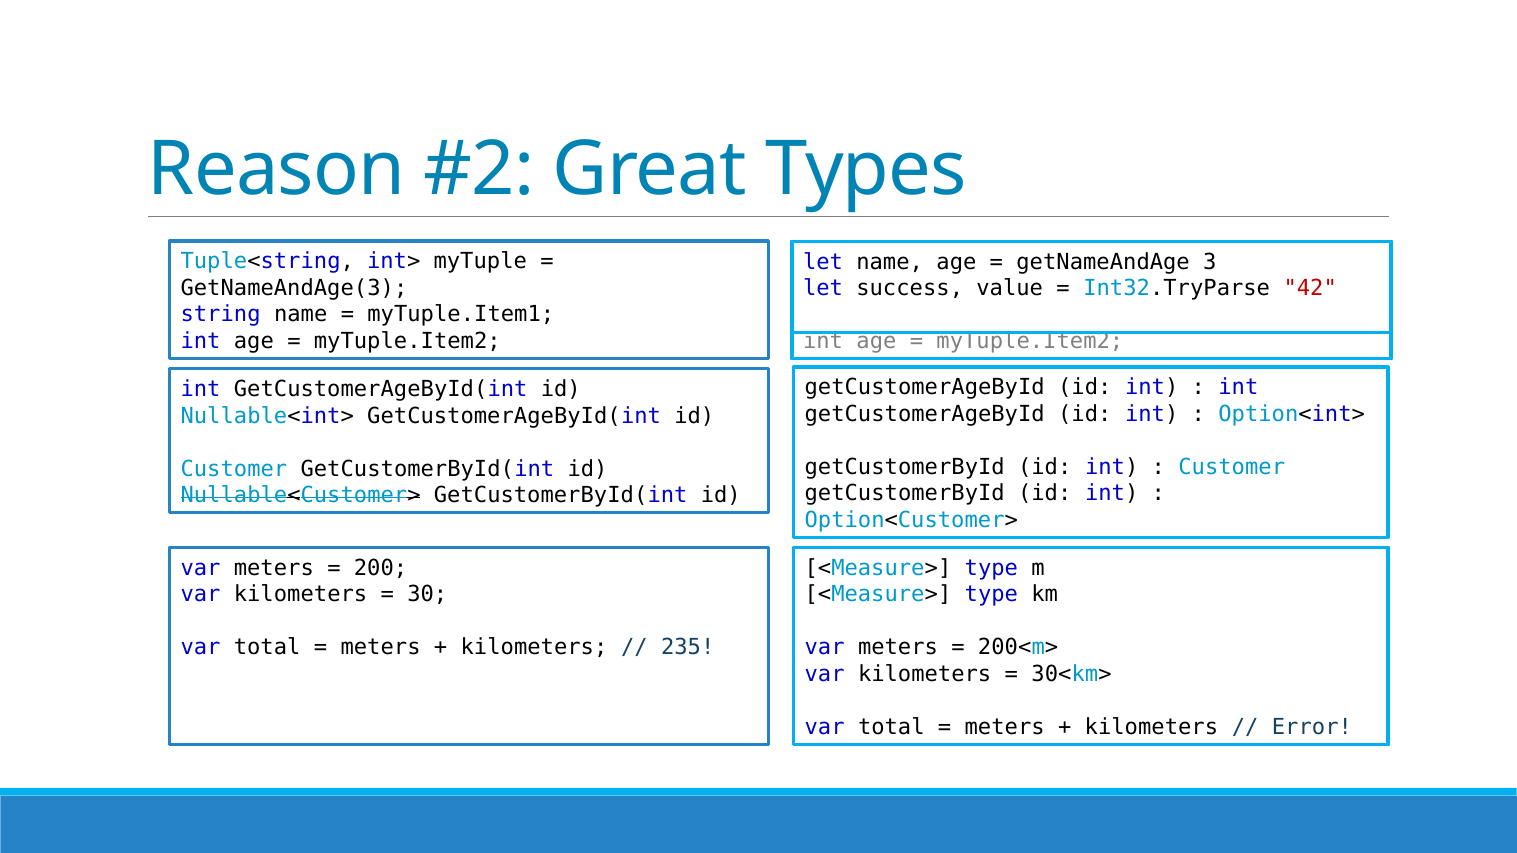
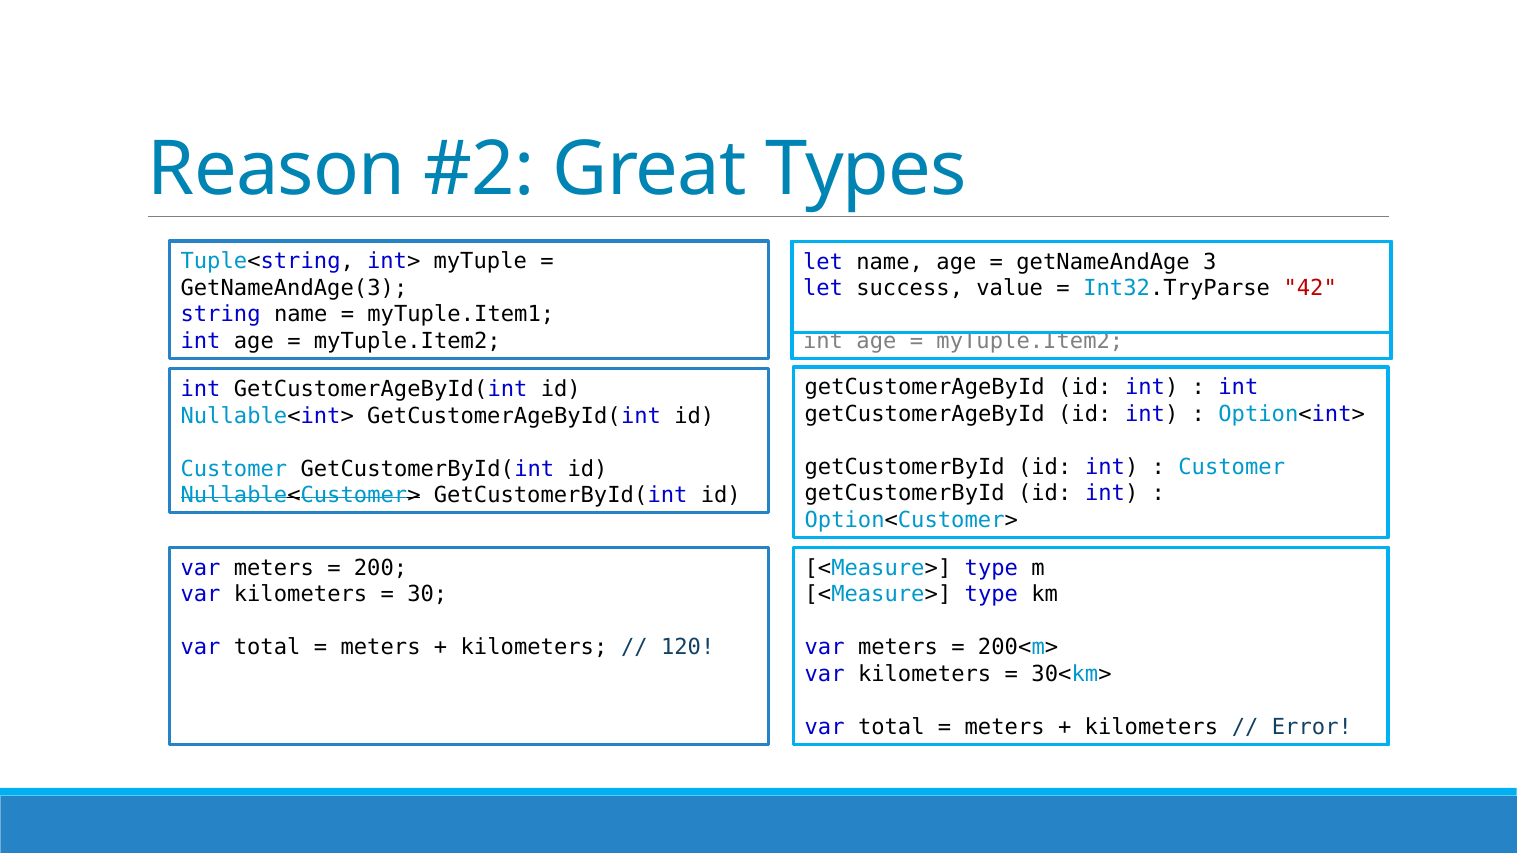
235: 235 -> 120
